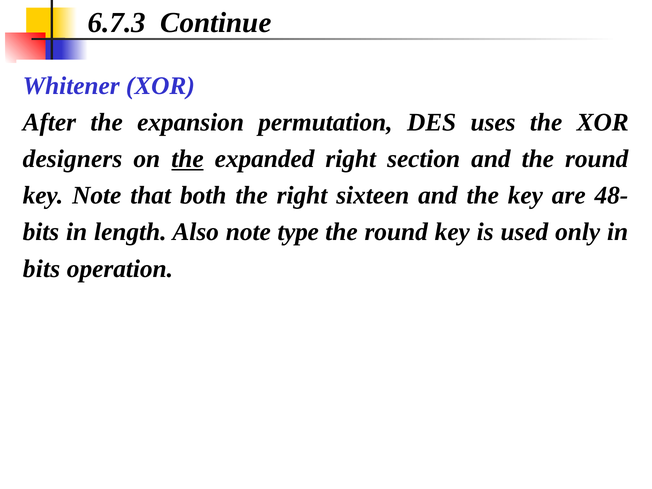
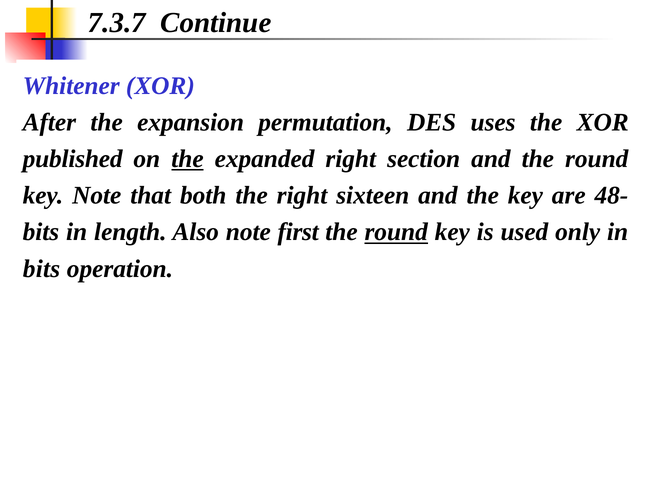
6.7.3: 6.7.3 -> 7.3.7
designers: designers -> published
type: type -> first
round at (396, 232) underline: none -> present
